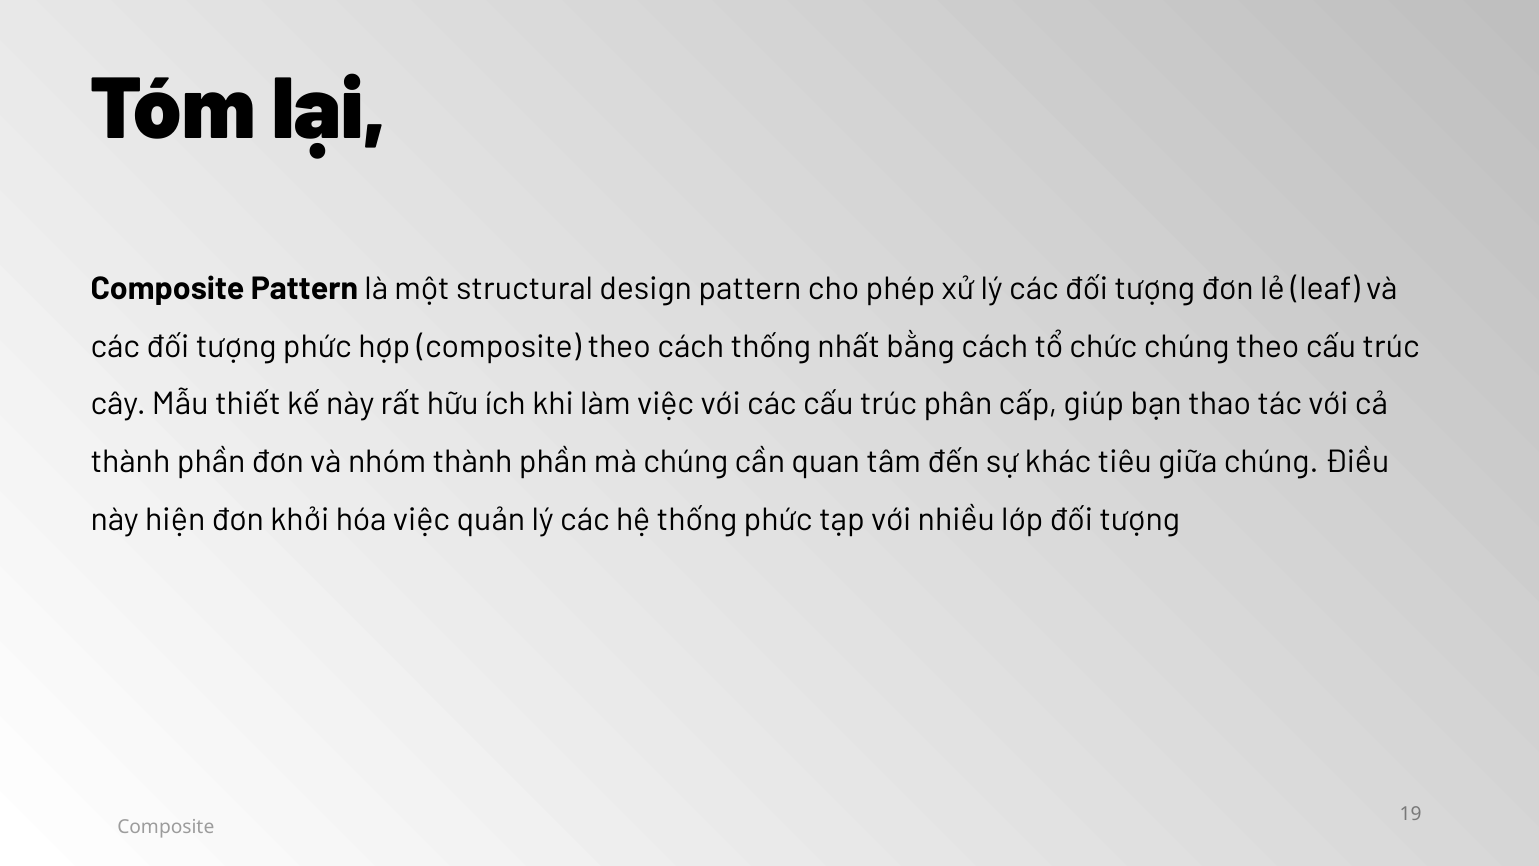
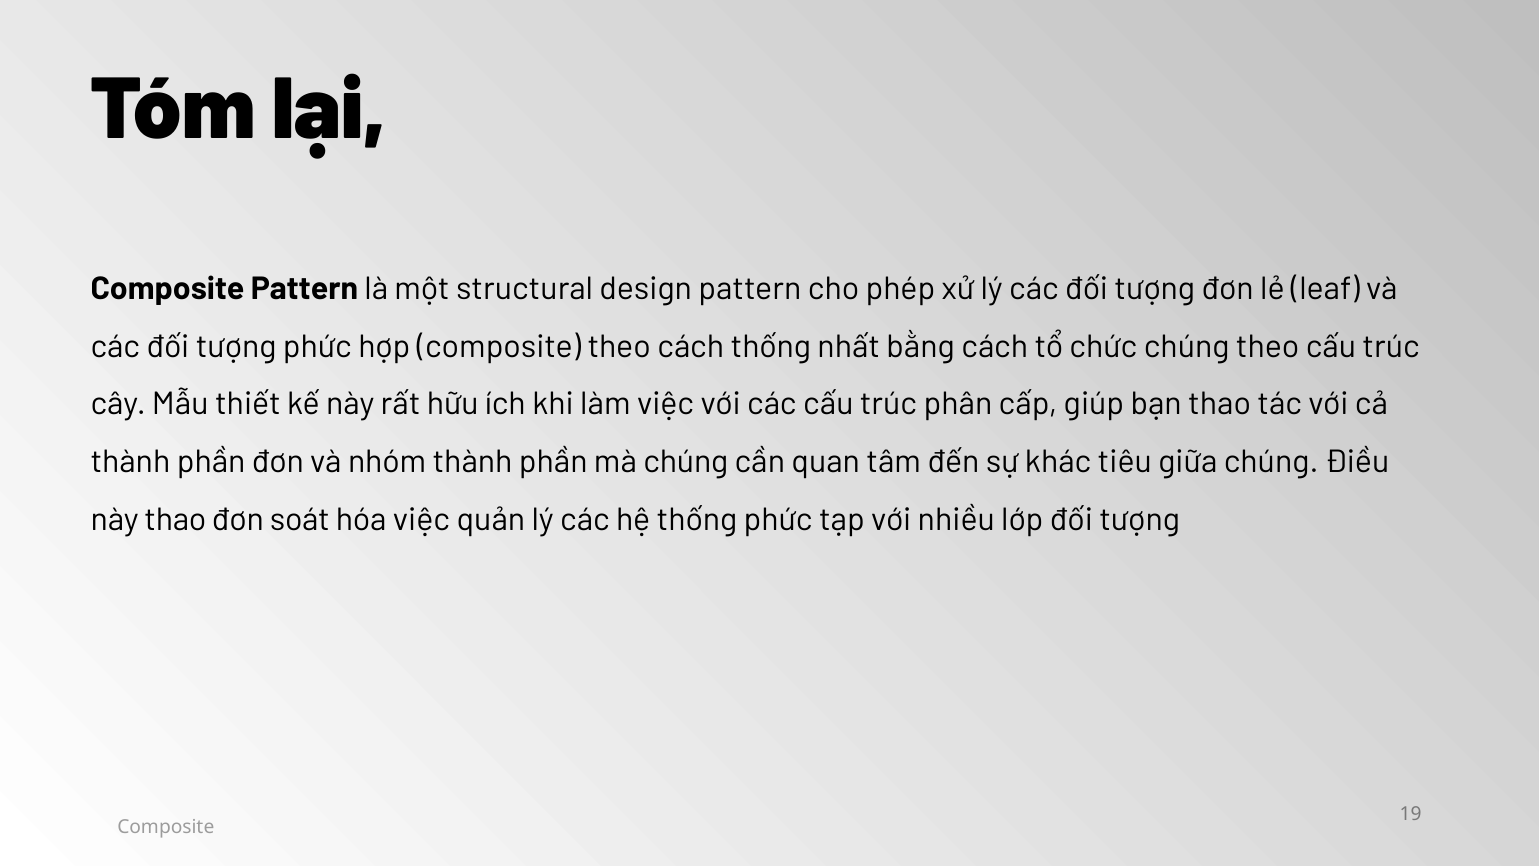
này hiện: hiện -> thao
khởi: khởi -> soát
